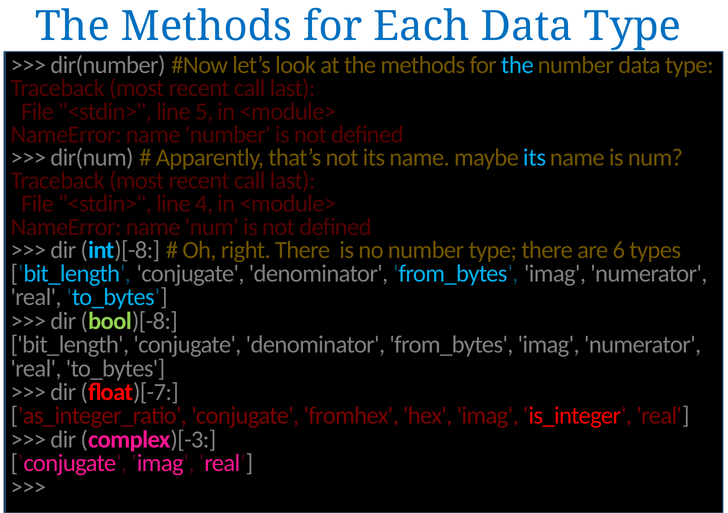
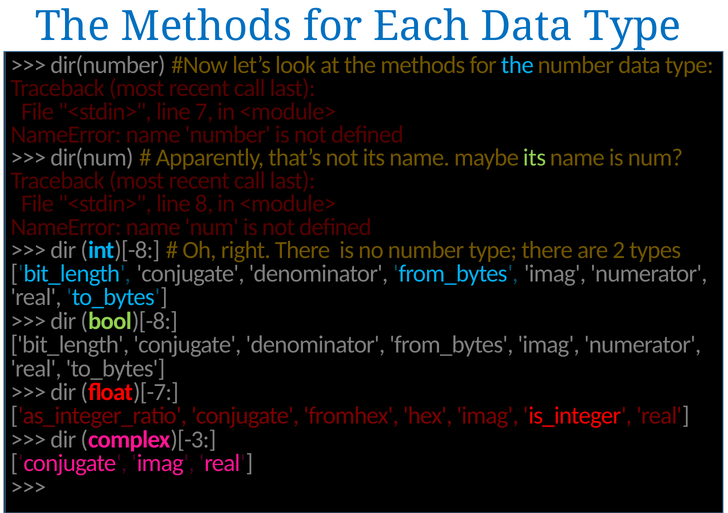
5: 5 -> 7
its at (535, 158) colour: light blue -> light green
4: 4 -> 8
6: 6 -> 2
